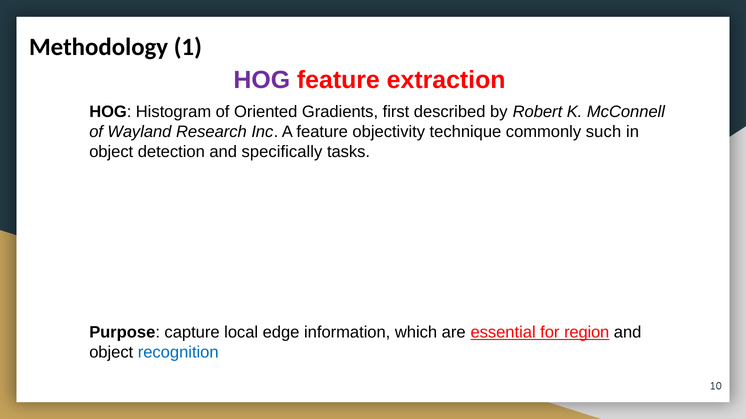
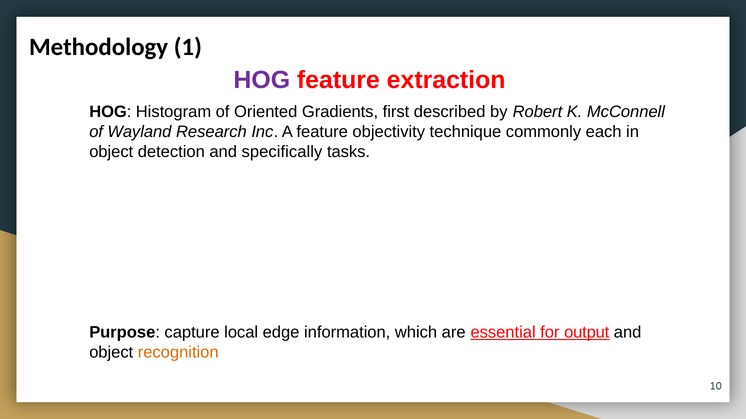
such: such -> each
region: region -> output
recognition colour: blue -> orange
